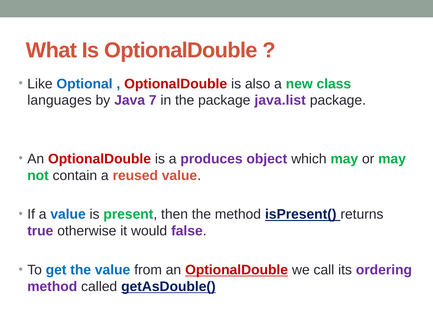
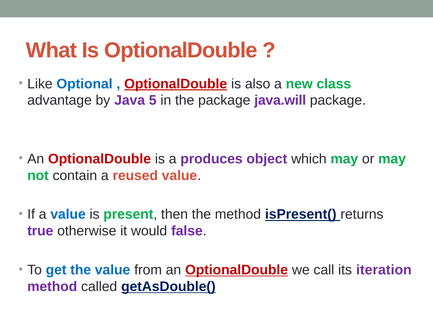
OptionalDouble at (176, 84) underline: none -> present
languages: languages -> advantage
7: 7 -> 5
java.list: java.list -> java.will
ordering: ordering -> iteration
